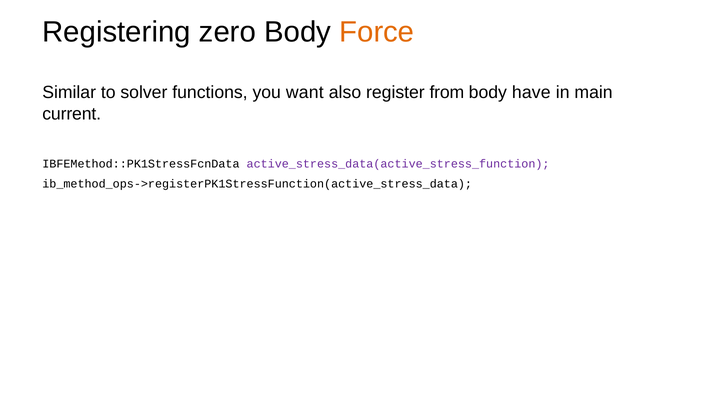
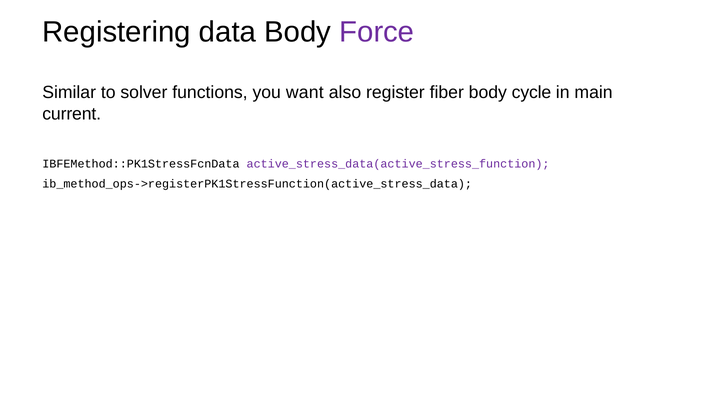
zero: zero -> data
Force colour: orange -> purple
from: from -> fiber
have: have -> cycle
